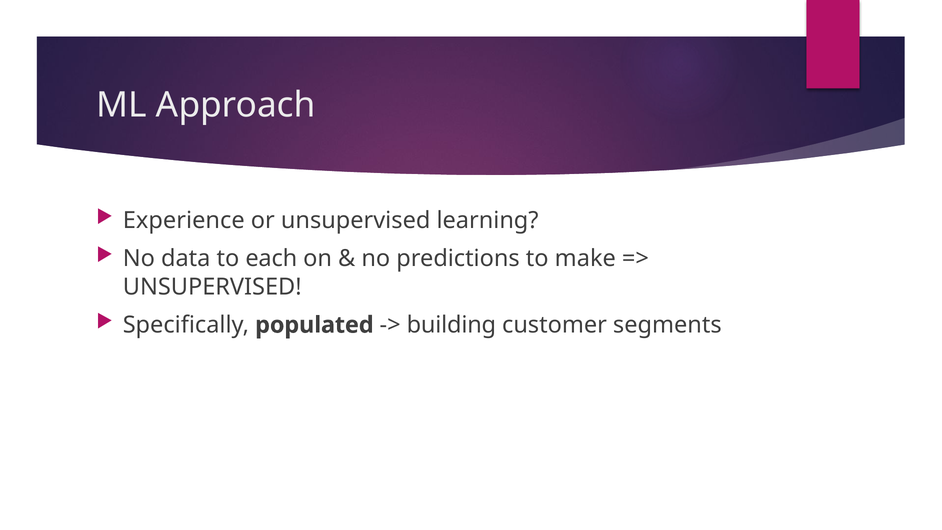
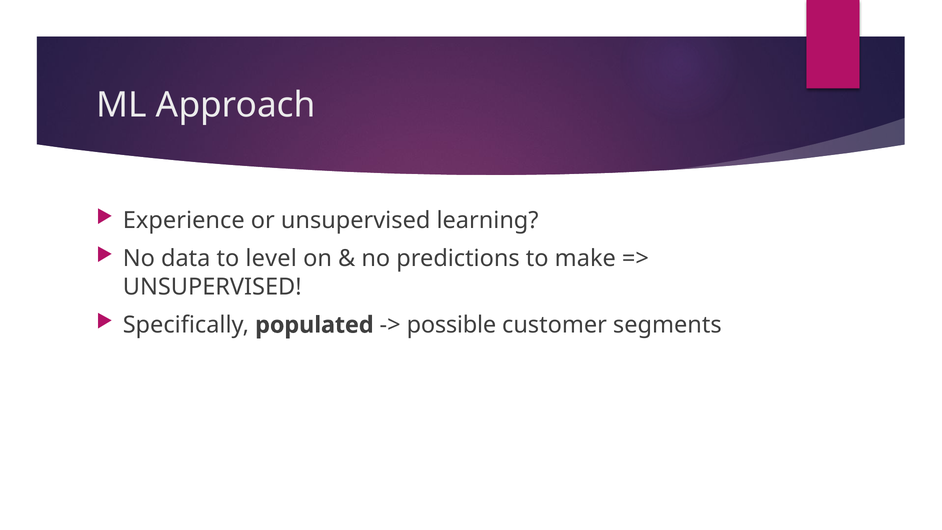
each: each -> level
building: building -> possible
